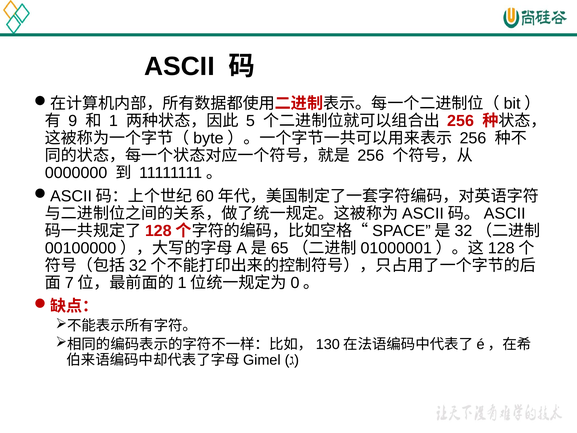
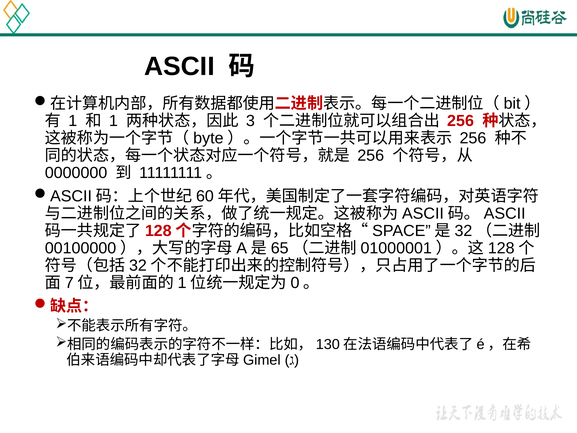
9 at (73, 121): 9 -> 1
5: 5 -> 3
